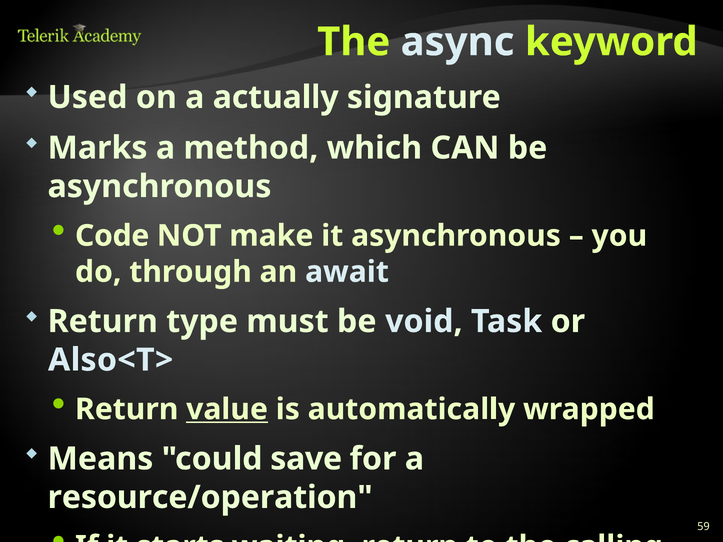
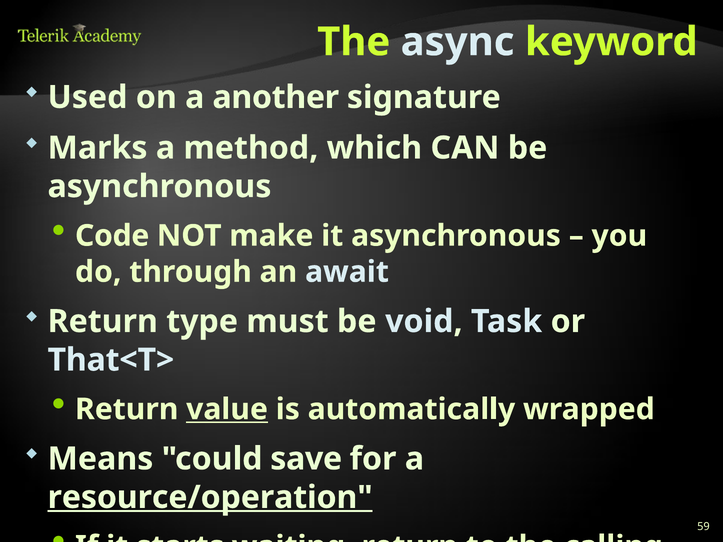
actually: actually -> another
Also<T>: Also<T> -> That<T>
resource/operation underline: none -> present
